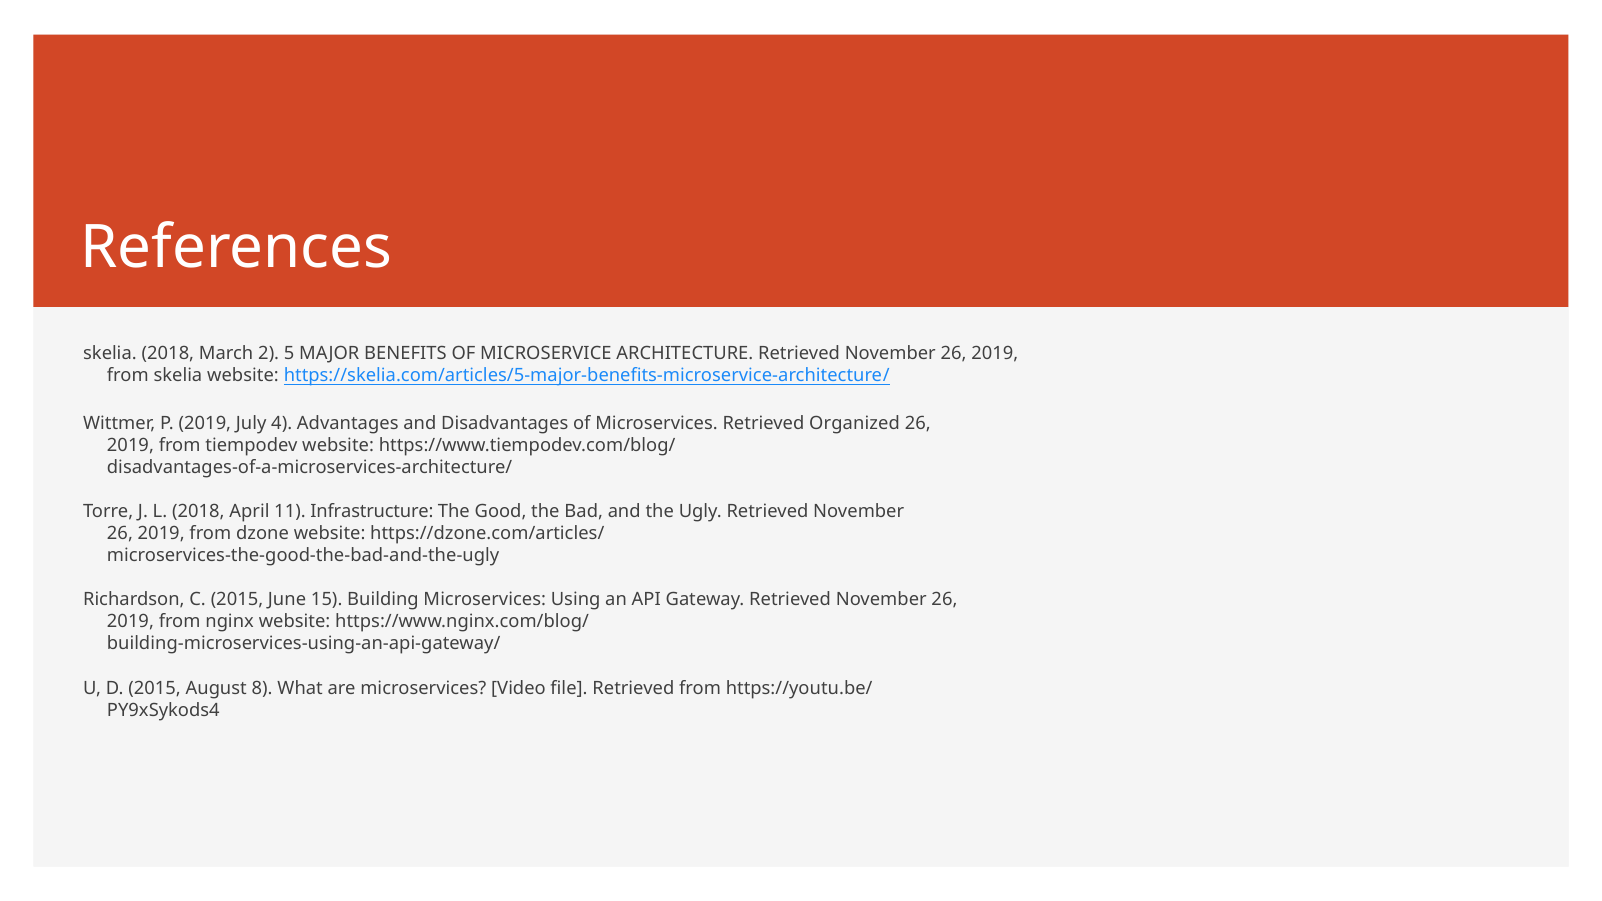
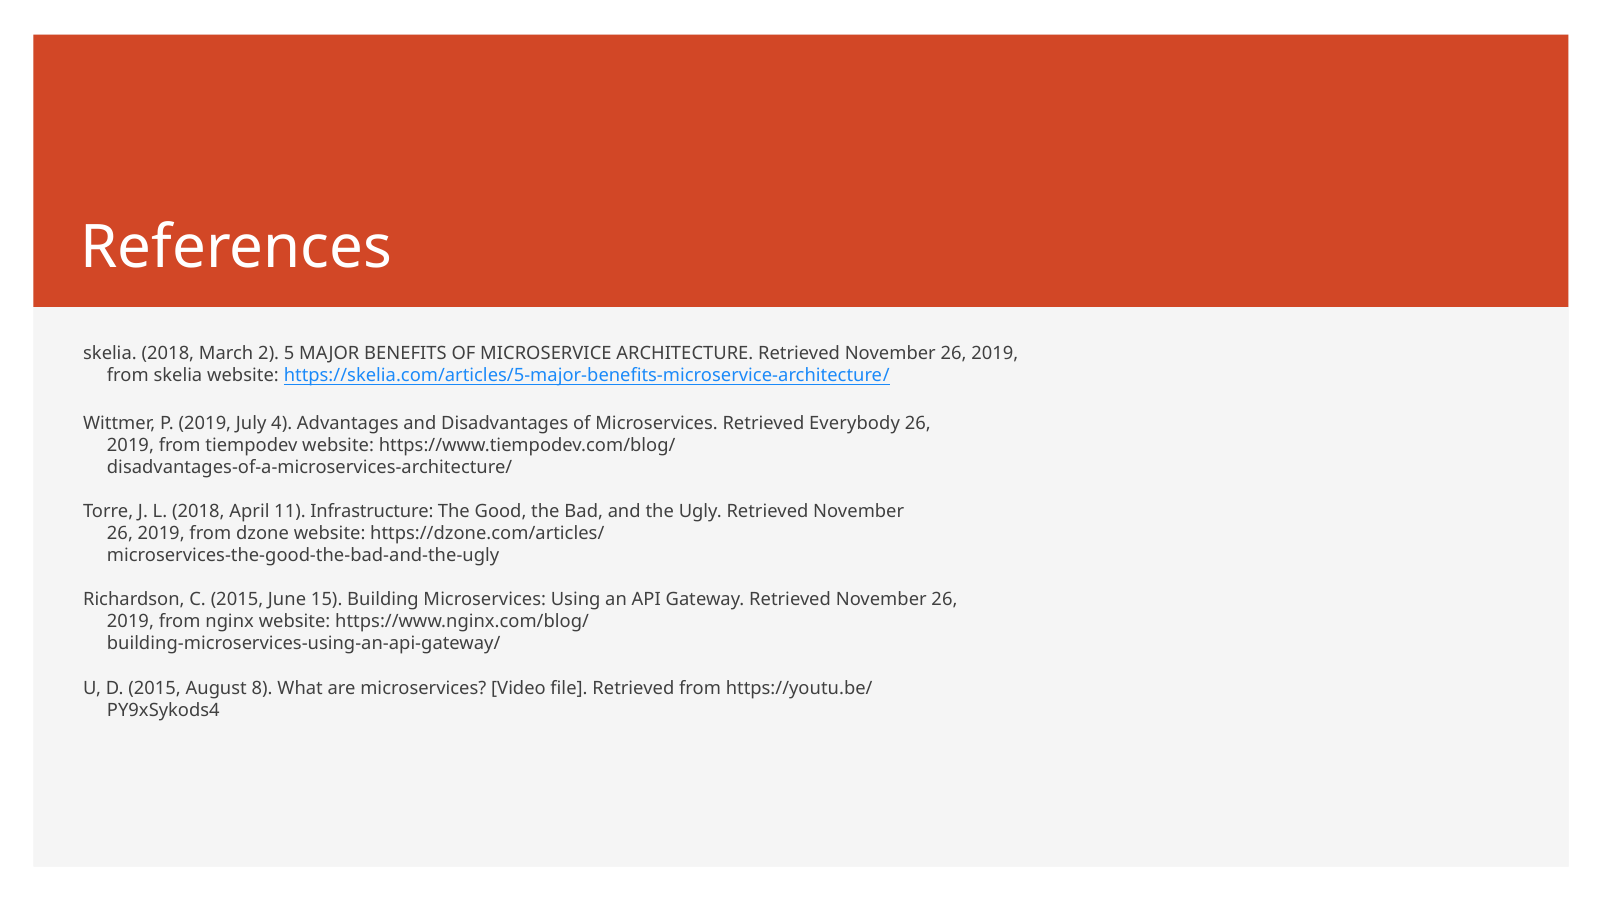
Organized: Organized -> Everybody
